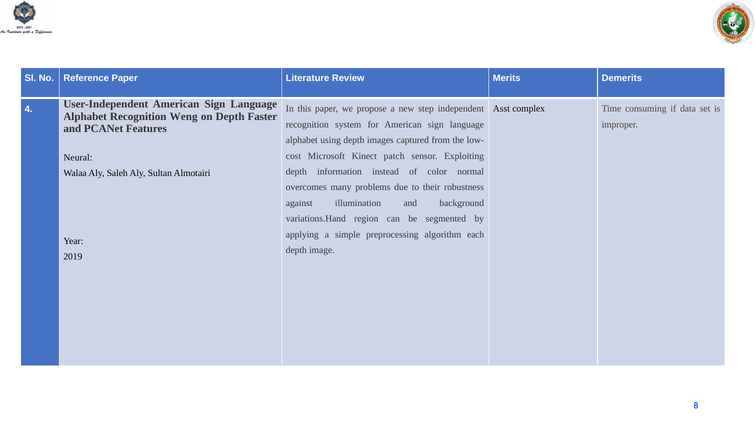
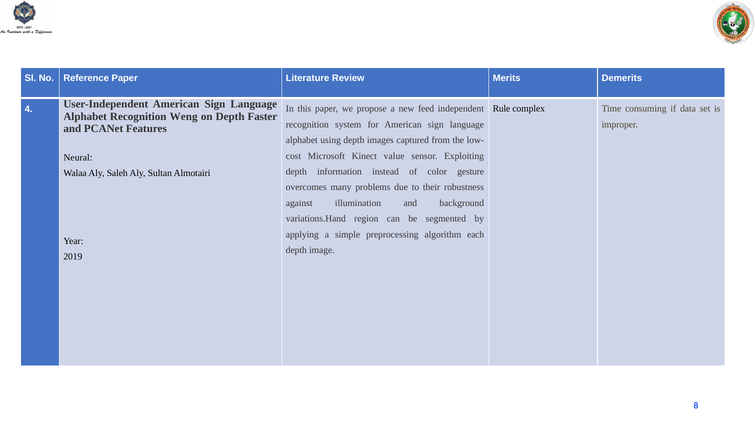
step: step -> feed
Asst: Asst -> Rule
patch: patch -> value
normal: normal -> gesture
